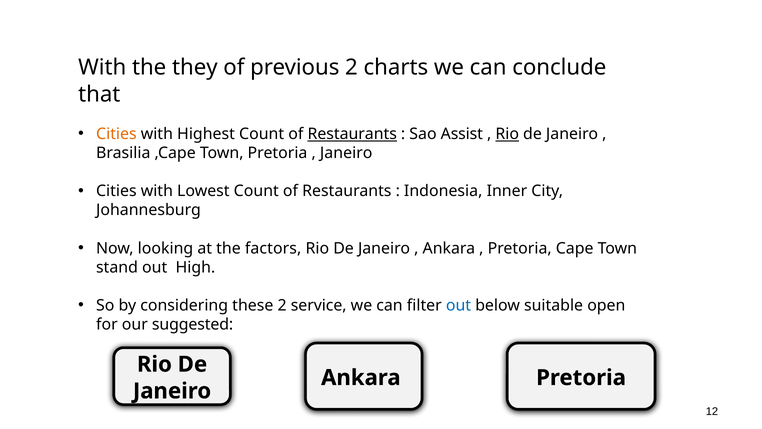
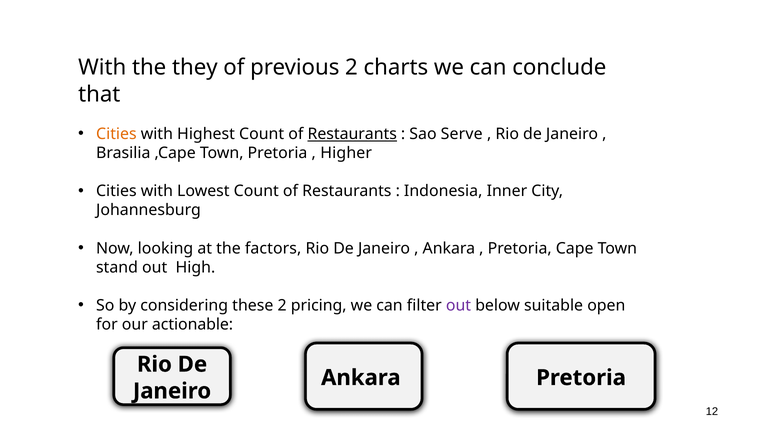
Assist: Assist -> Serve
Rio at (507, 134) underline: present -> none
Janeiro at (346, 153): Janeiro -> Higher
service: service -> pricing
out at (459, 305) colour: blue -> purple
suggested: suggested -> actionable
